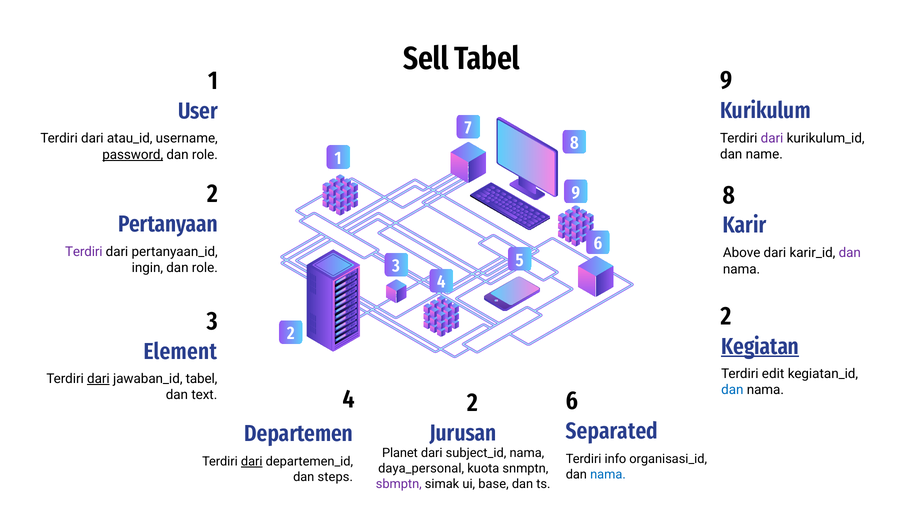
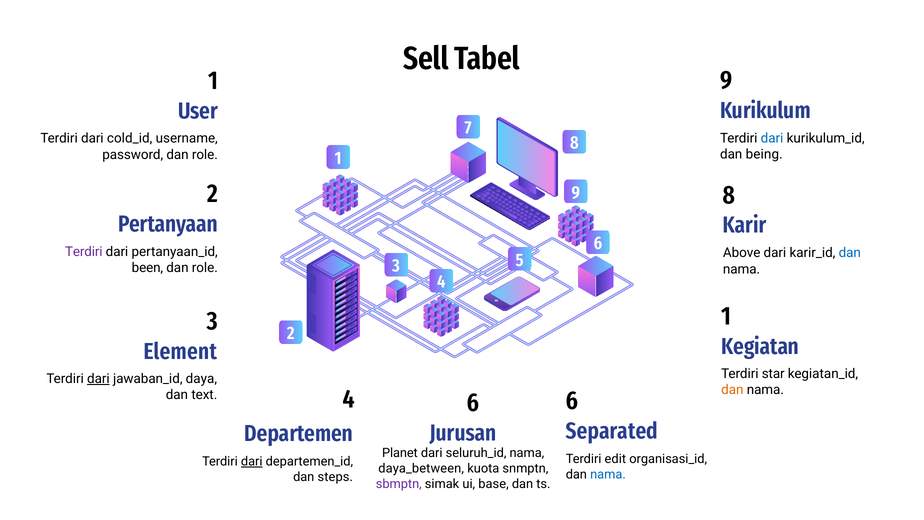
dari at (772, 138) colour: purple -> blue
atau_id: atau_id -> cold_id
name: name -> being
password underline: present -> none
dan at (850, 253) colour: purple -> blue
ingin: ingin -> been
3 2: 2 -> 1
Kegiatan underline: present -> none
edit: edit -> star
jawaban_id tabel: tabel -> daya
dan at (732, 390) colour: blue -> orange
4 2: 2 -> 6
subject_id: subject_id -> seluruh_id
info: info -> edit
daya_personal: daya_personal -> daya_between
